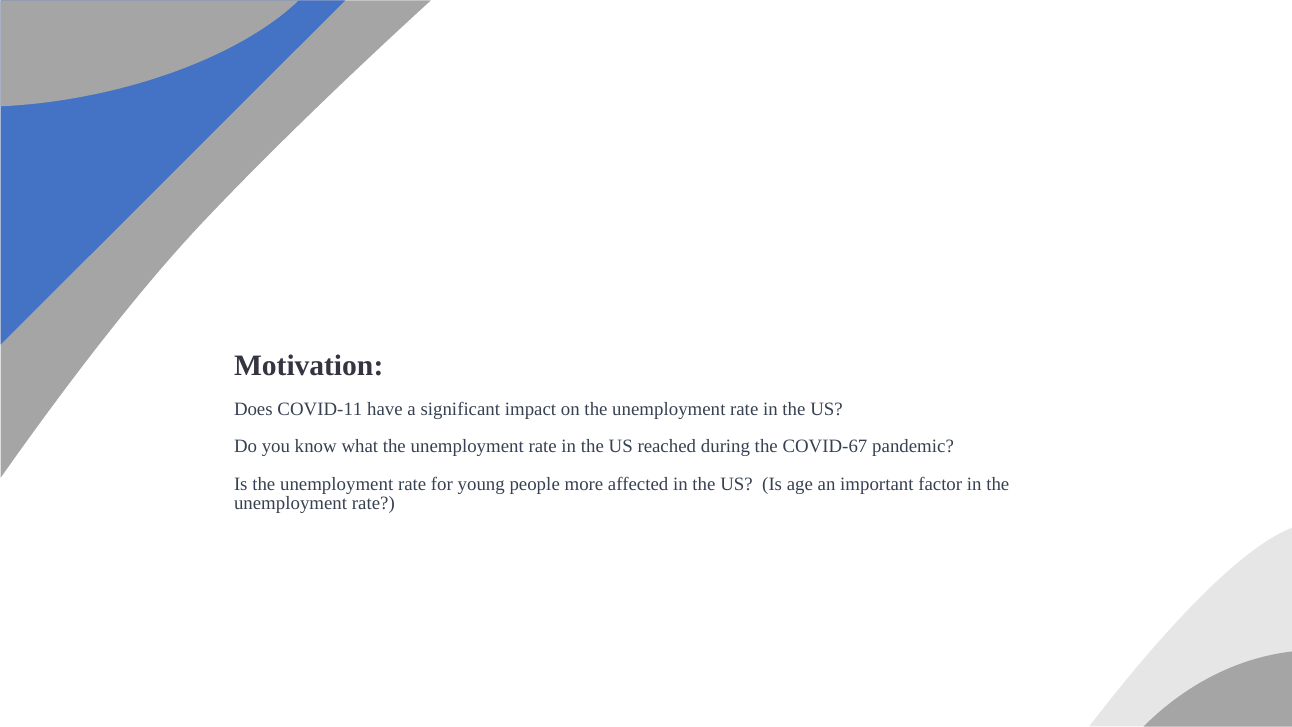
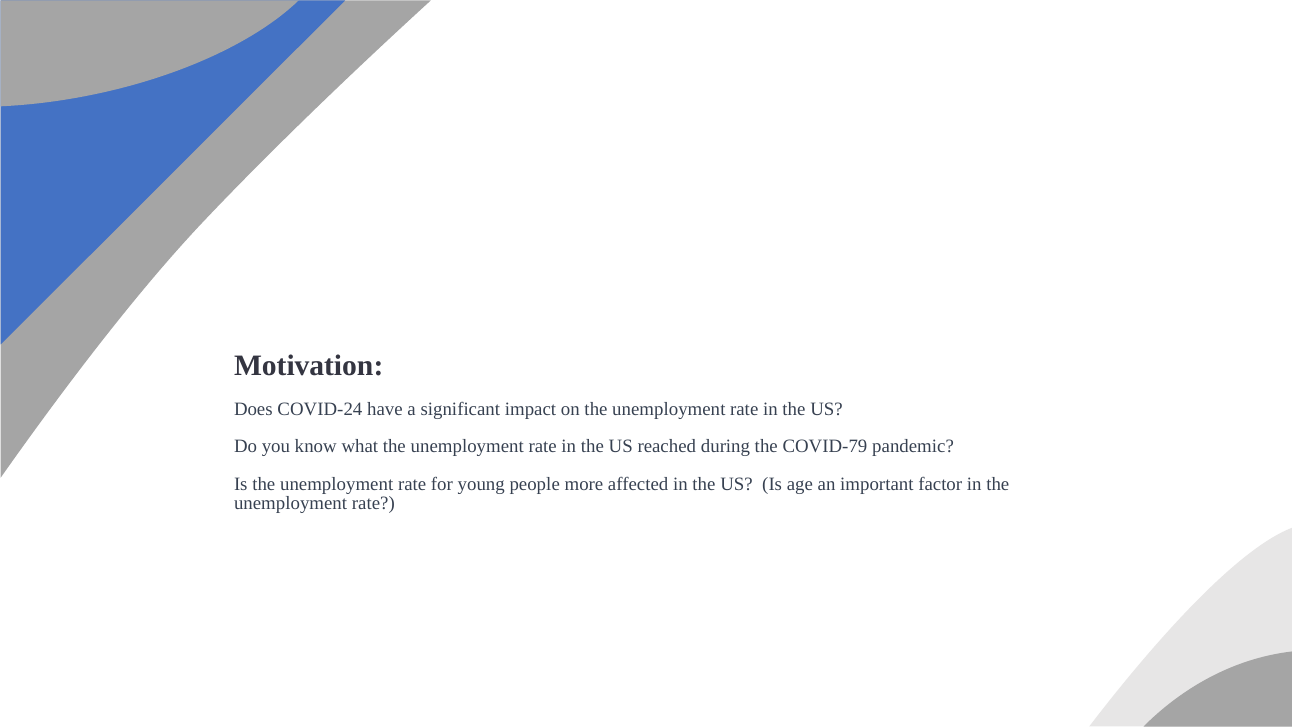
COVID-11: COVID-11 -> COVID-24
COVID-67: COVID-67 -> COVID-79
